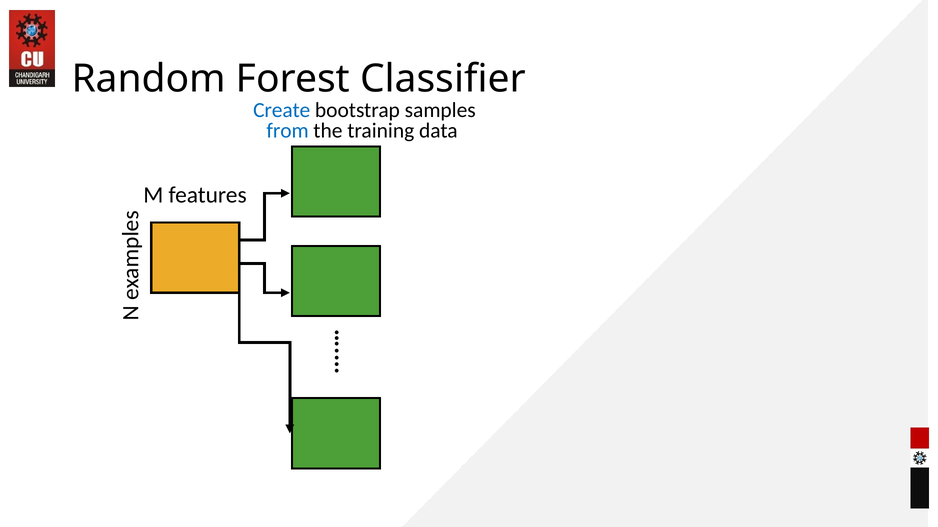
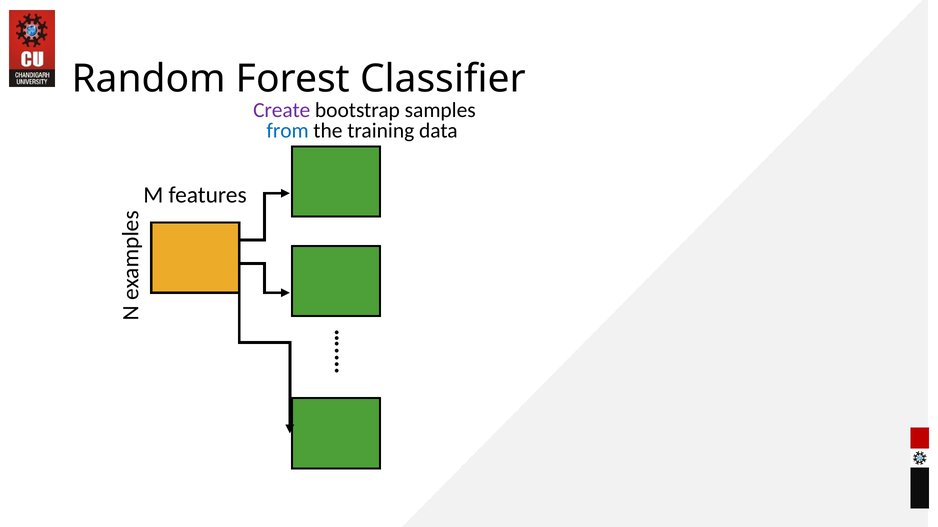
Create colour: blue -> purple
